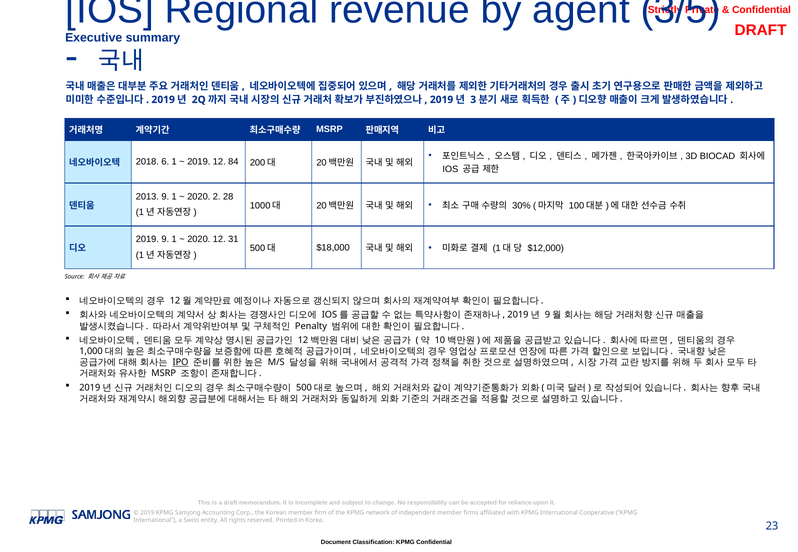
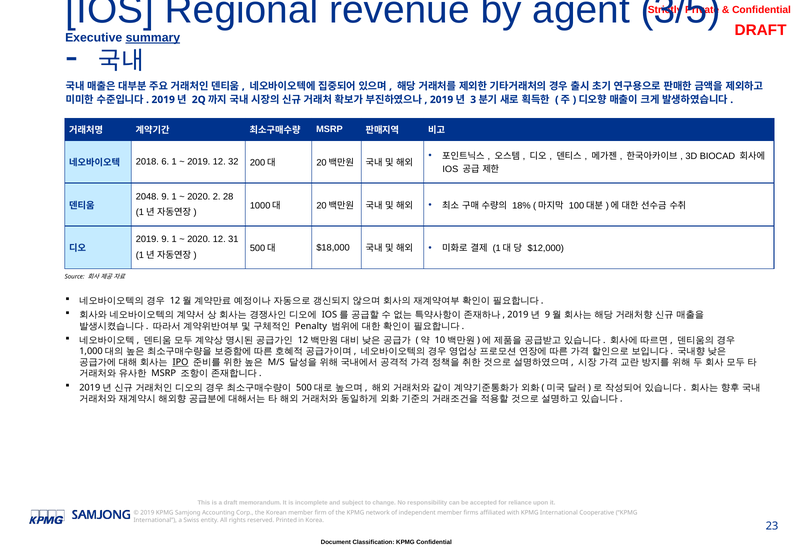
summary underline: none -> present
84: 84 -> 32
2013: 2013 -> 2048
30%: 30% -> 18%
